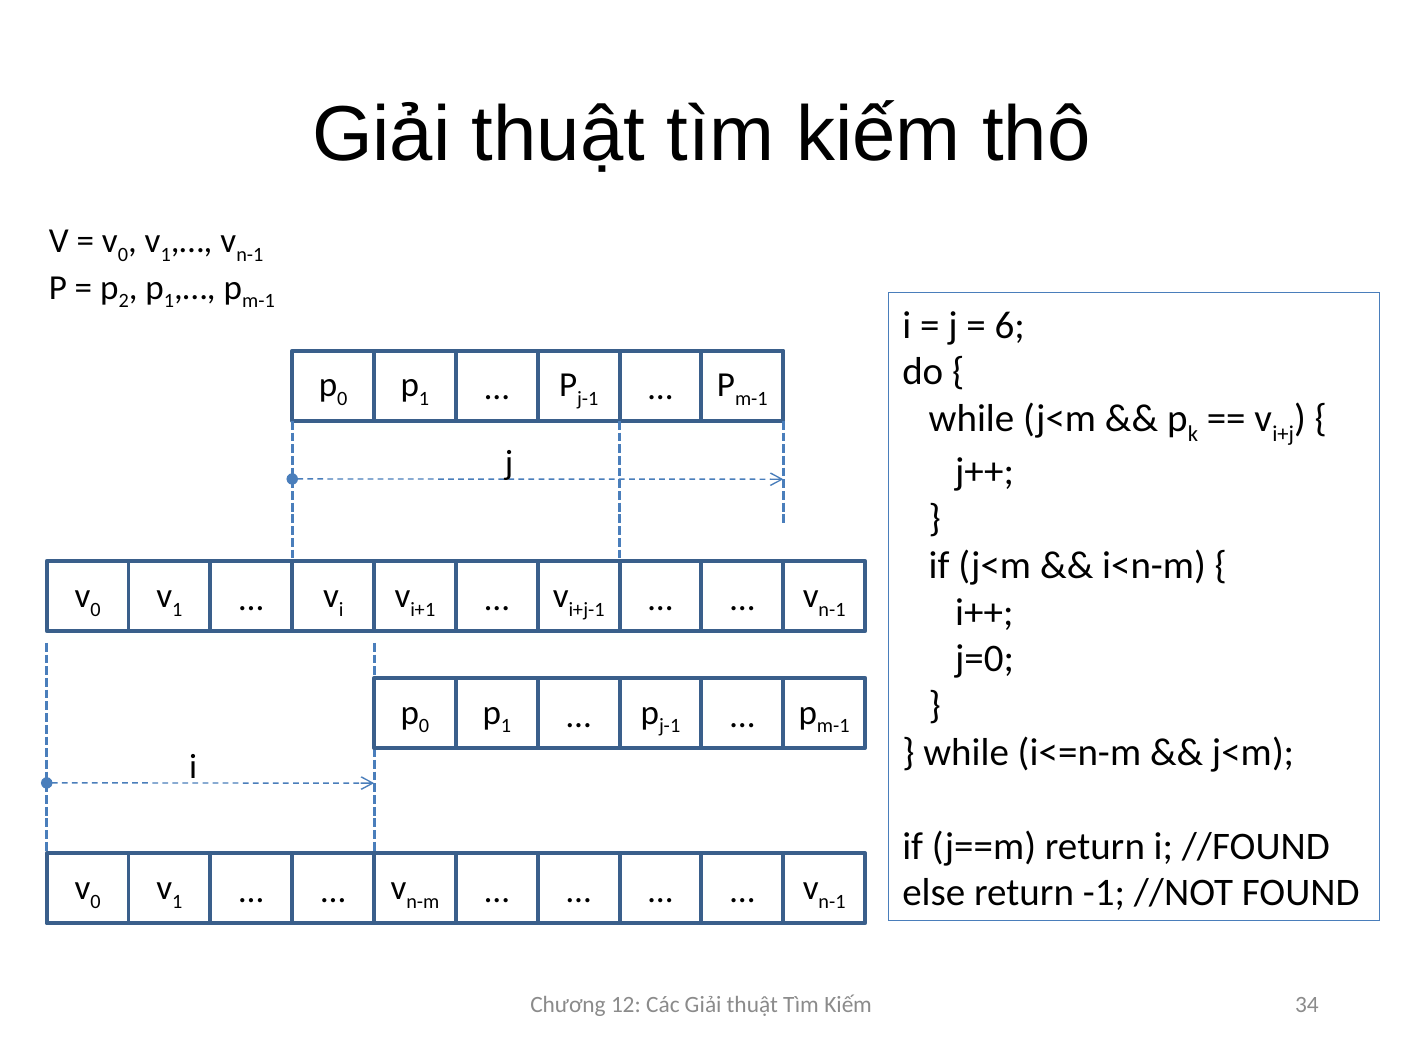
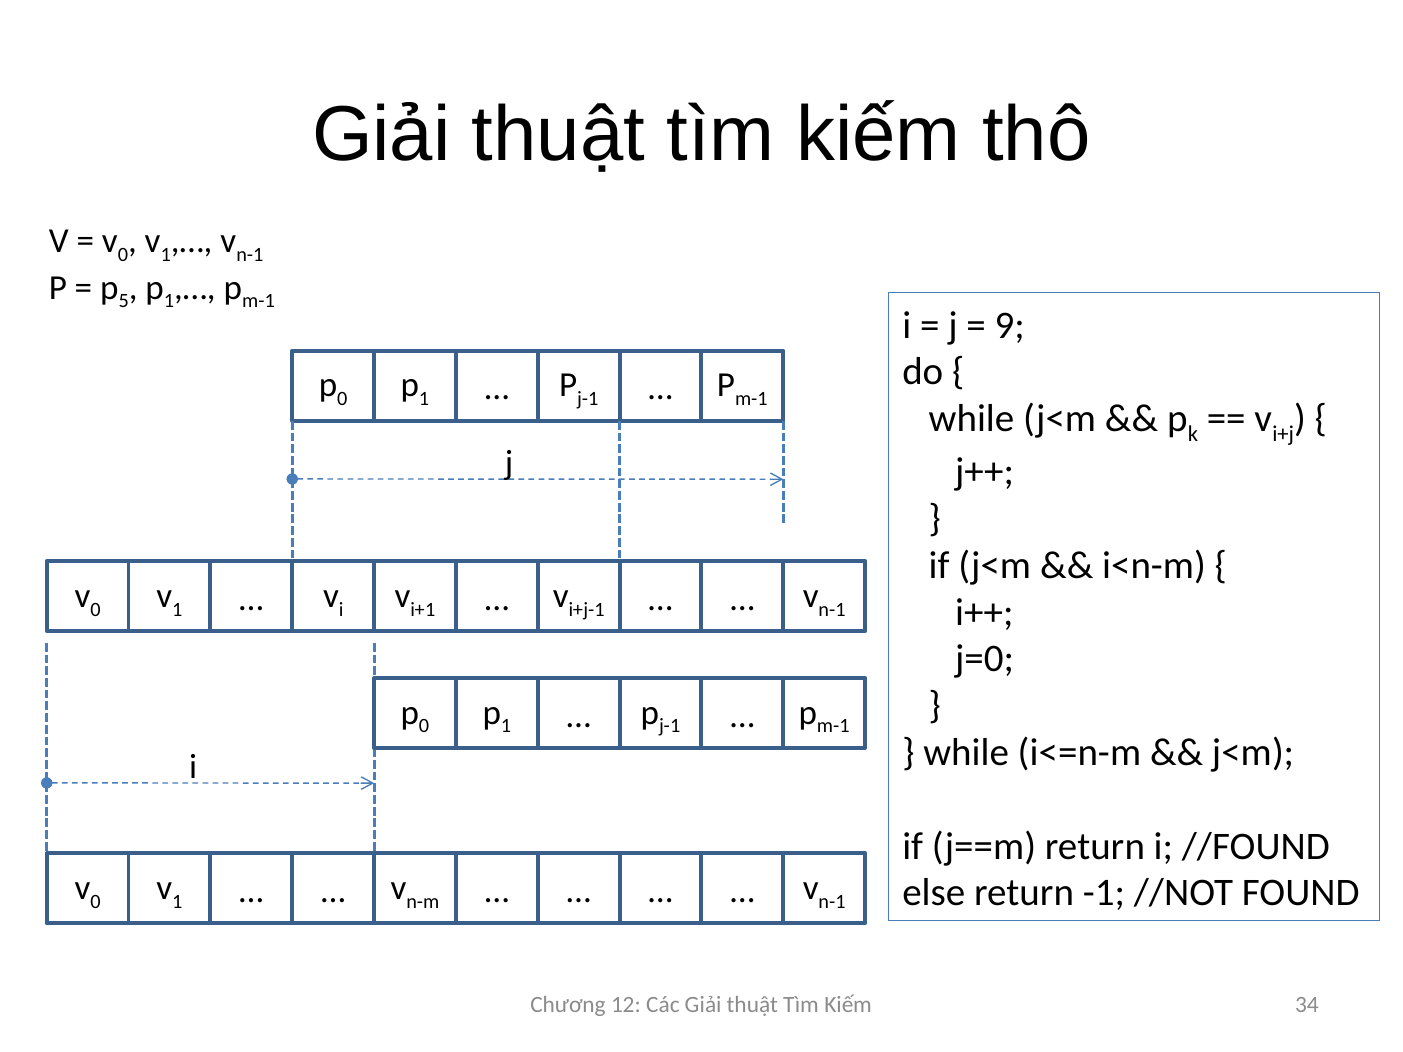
2: 2 -> 5
6: 6 -> 9
